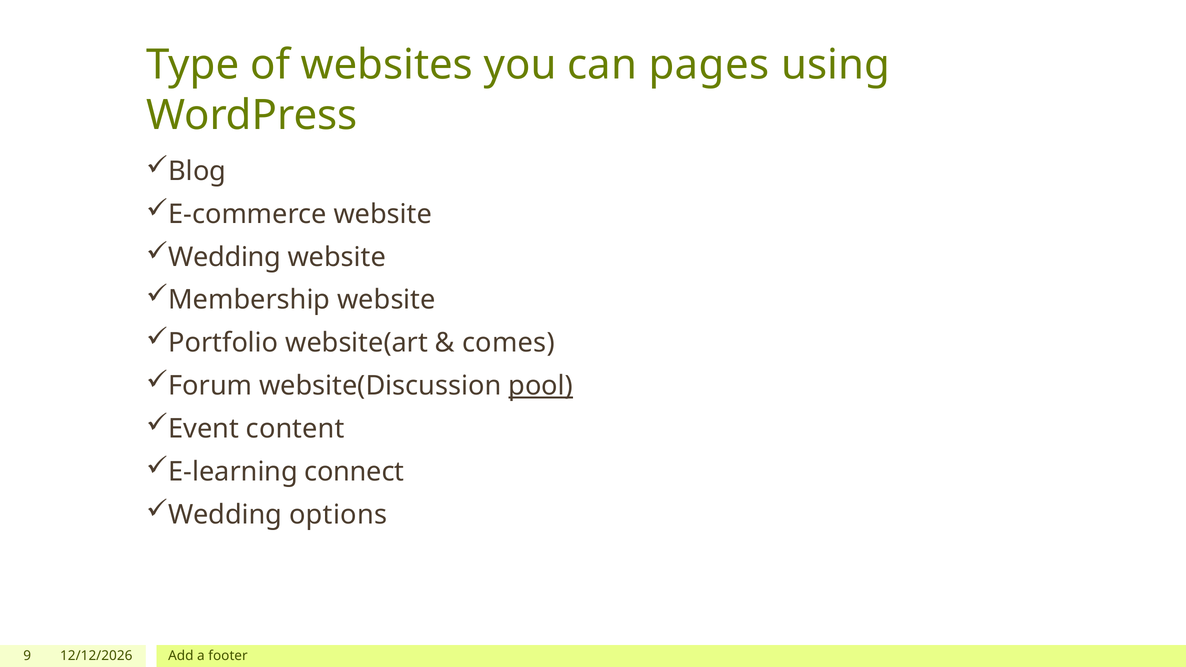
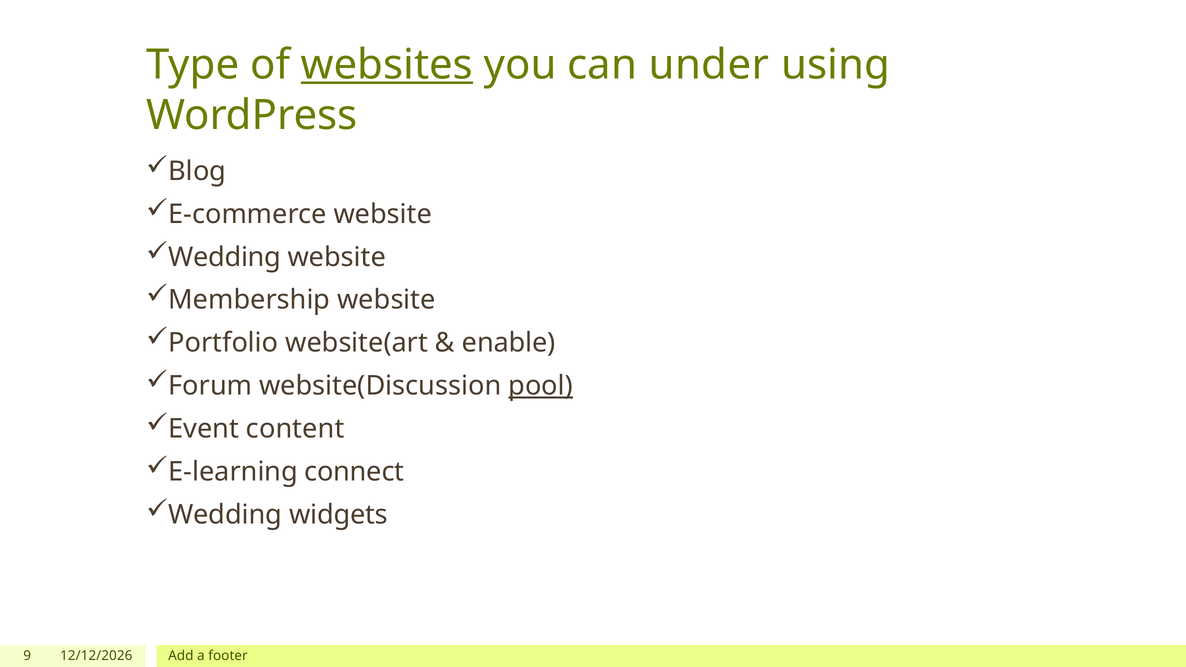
websites underline: none -> present
pages: pages -> under
comes: comes -> enable
options: options -> widgets
